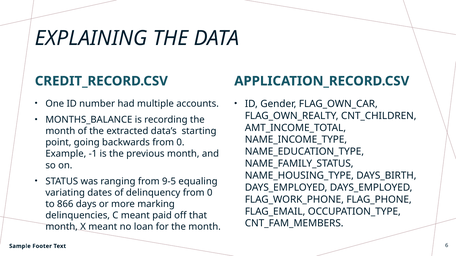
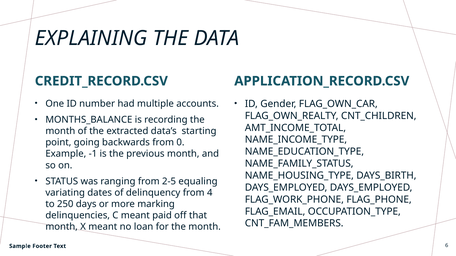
9-5: 9-5 -> 2-5
delinquency from 0: 0 -> 4
866: 866 -> 250
